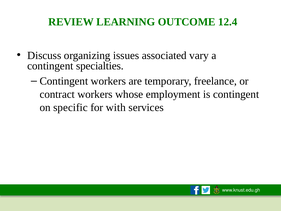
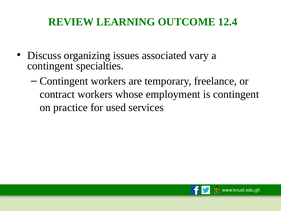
specific: specific -> practice
with: with -> used
